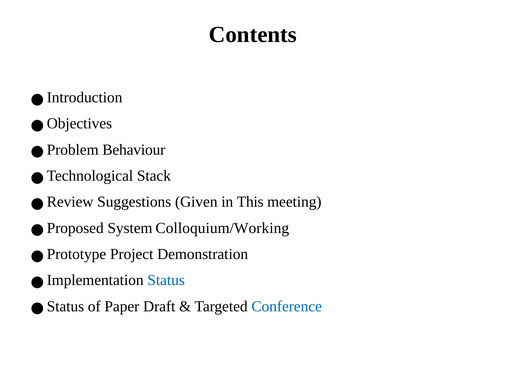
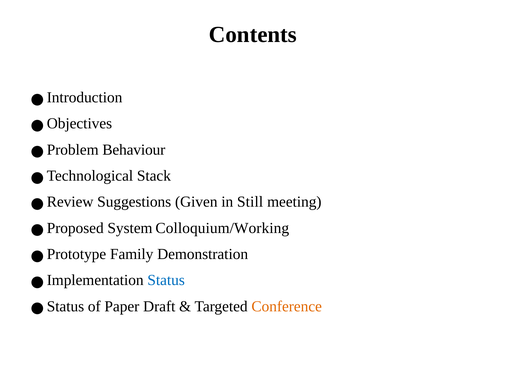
This: This -> Still
Project: Project -> Family
Conference colour: blue -> orange
